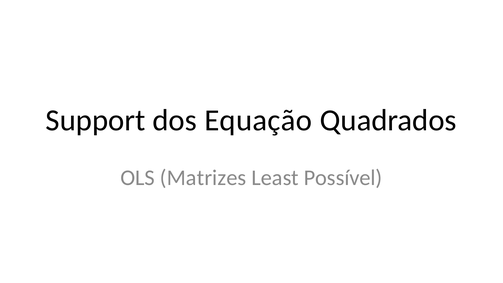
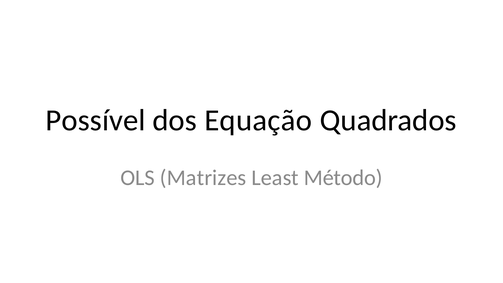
Support: Support -> Possível
Possível: Possível -> Método
